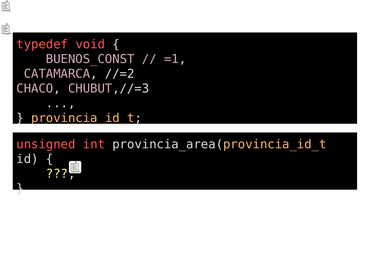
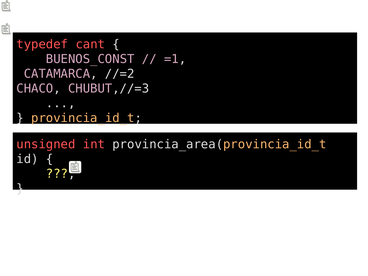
void: void -> cant
